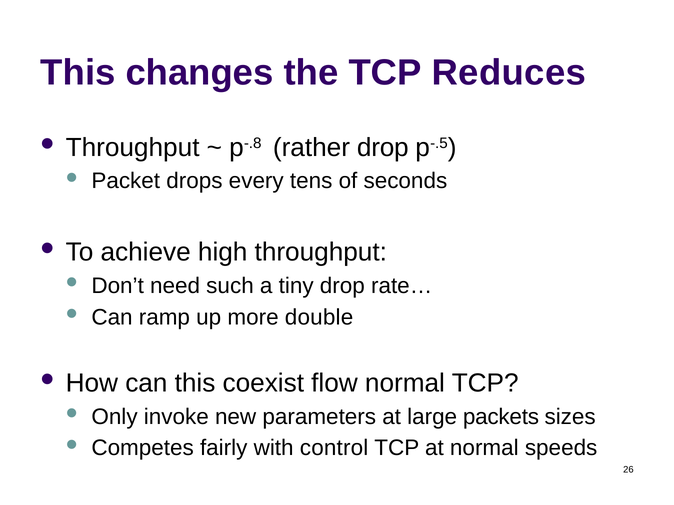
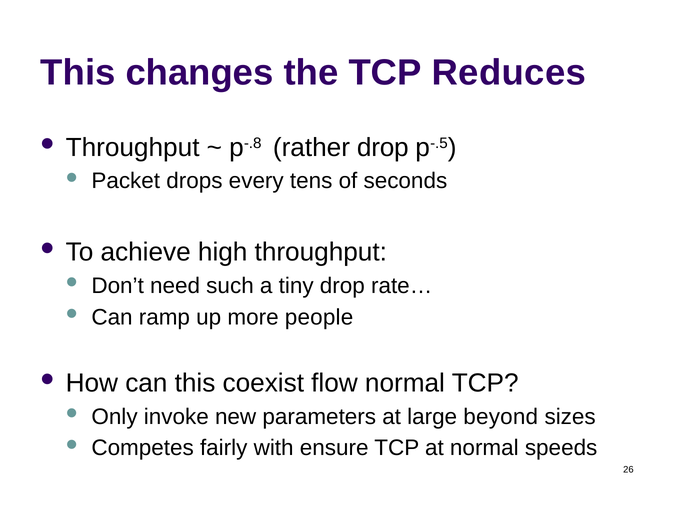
double: double -> people
packets: packets -> beyond
control: control -> ensure
